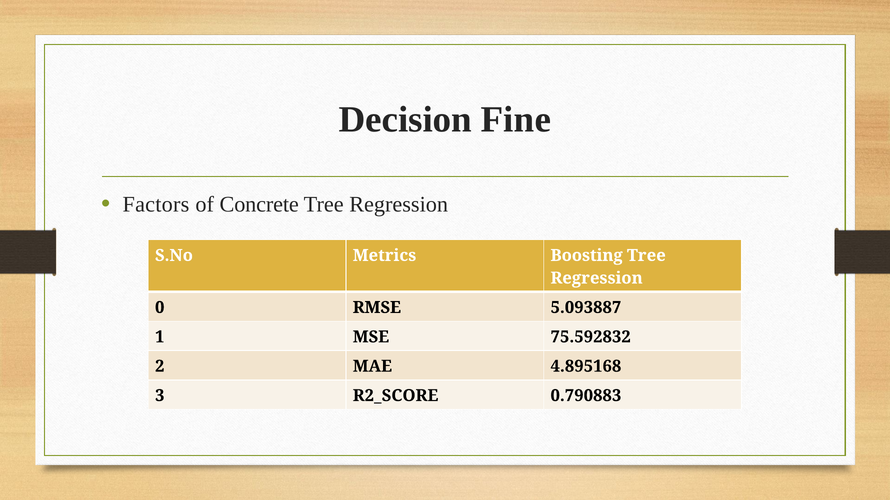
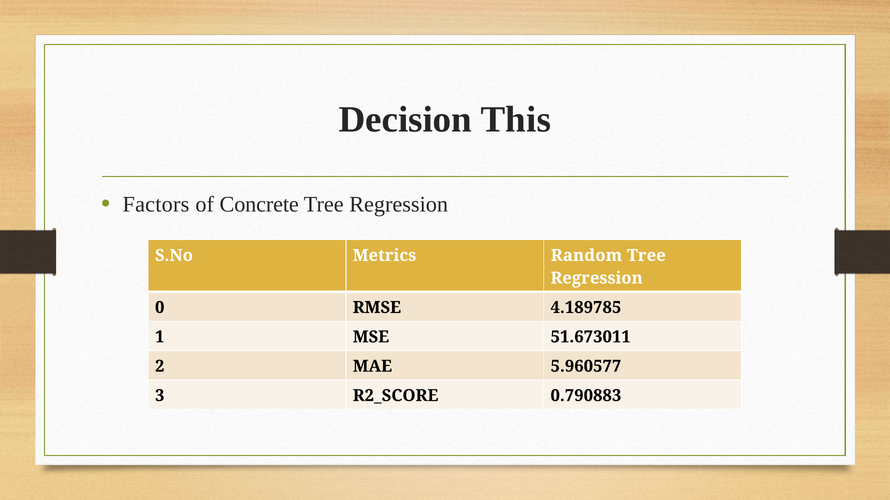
Fine: Fine -> This
Boosting: Boosting -> Random
5.093887: 5.093887 -> 4.189785
75.592832: 75.592832 -> 51.673011
4.895168: 4.895168 -> 5.960577
